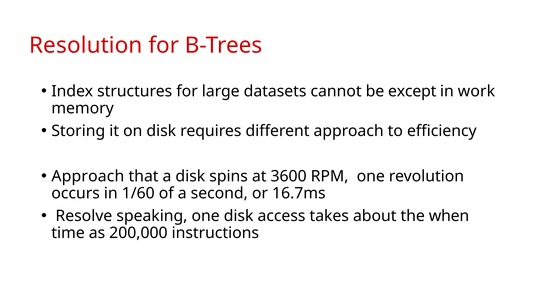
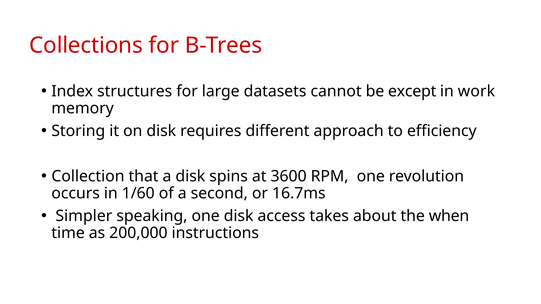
Resolution: Resolution -> Collections
Approach at (88, 177): Approach -> Collection
Resolve: Resolve -> Simpler
